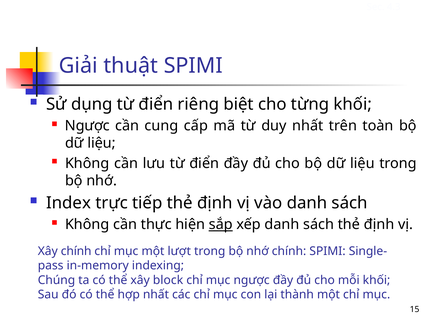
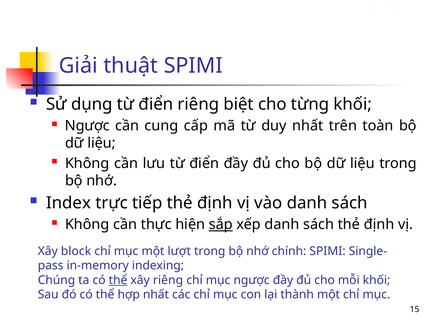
Xây chính: chính -> block
thể at (118, 280) underline: none -> present
xây block: block -> riêng
